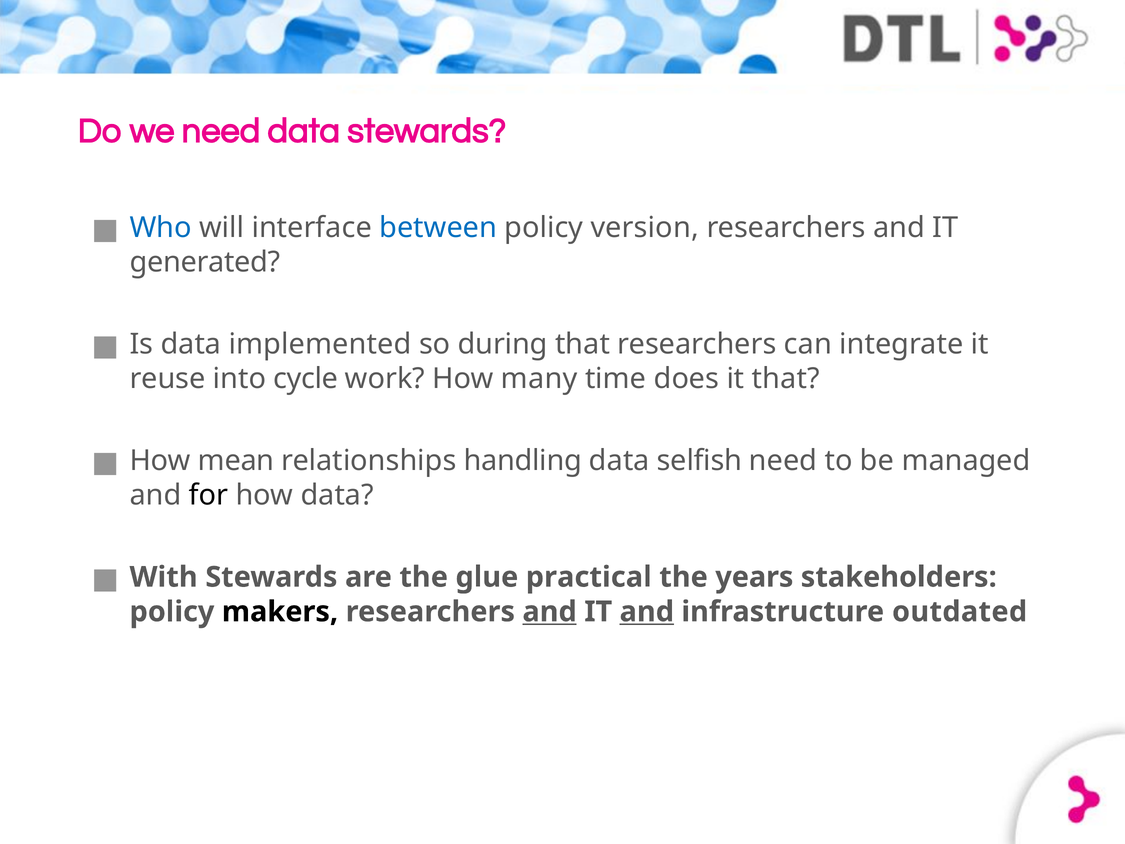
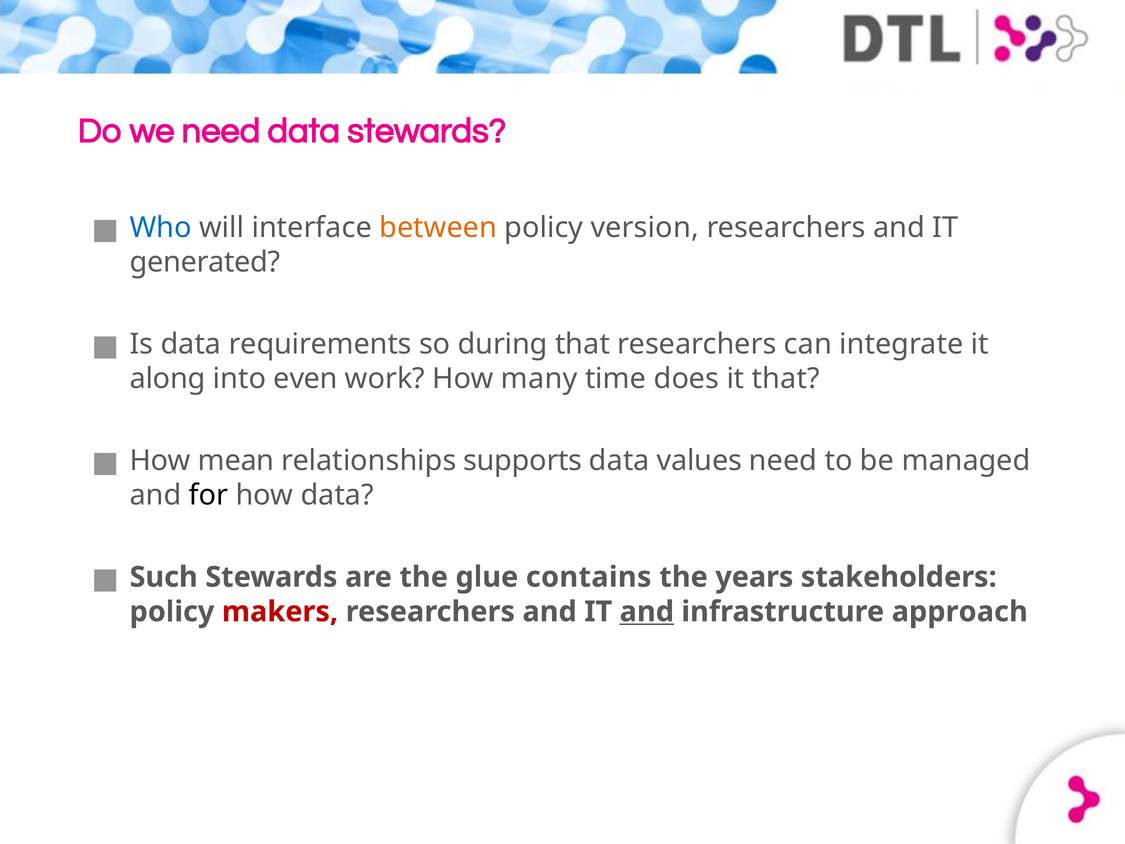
between colour: blue -> orange
implemented: implemented -> requirements
reuse: reuse -> along
cycle: cycle -> even
handling: handling -> supports
selfish: selfish -> values
With: With -> Such
practical: practical -> contains
makers colour: black -> red
and at (550, 612) underline: present -> none
outdated: outdated -> approach
